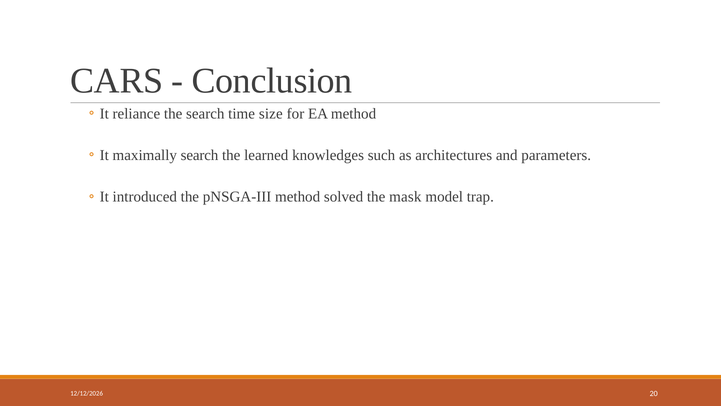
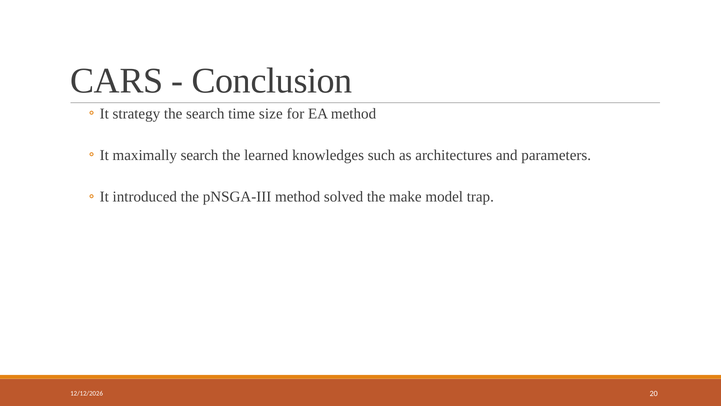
reliance: reliance -> strategy
mask: mask -> make
